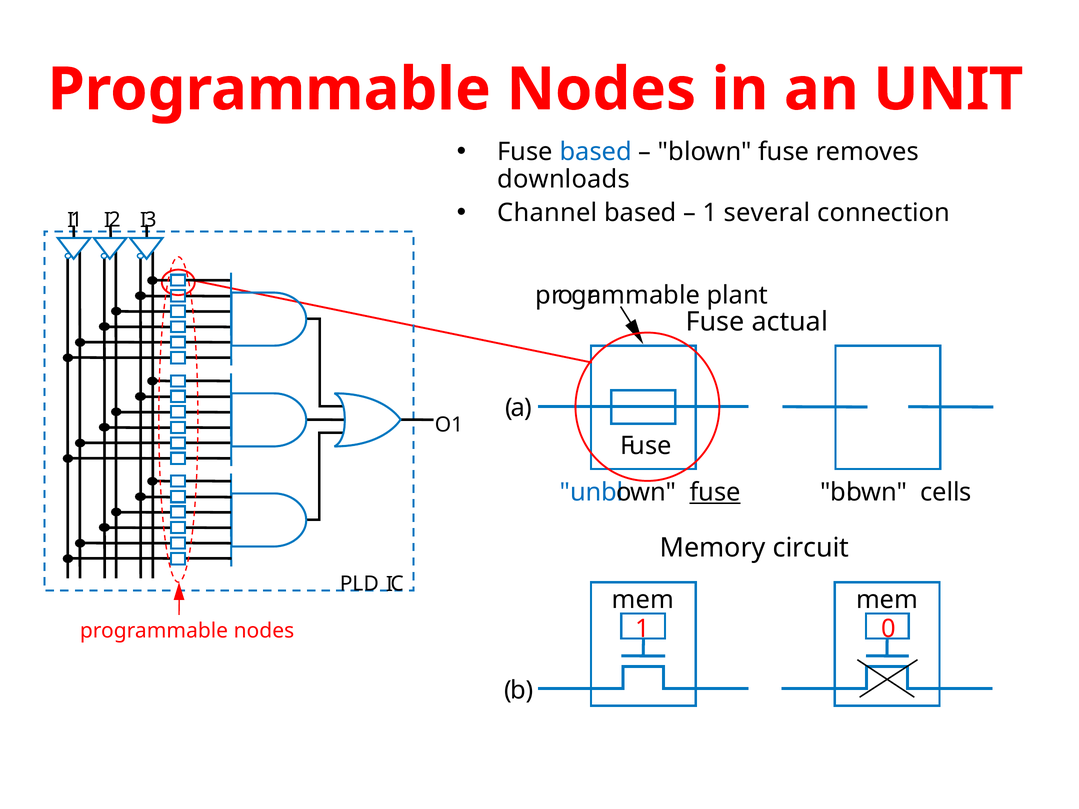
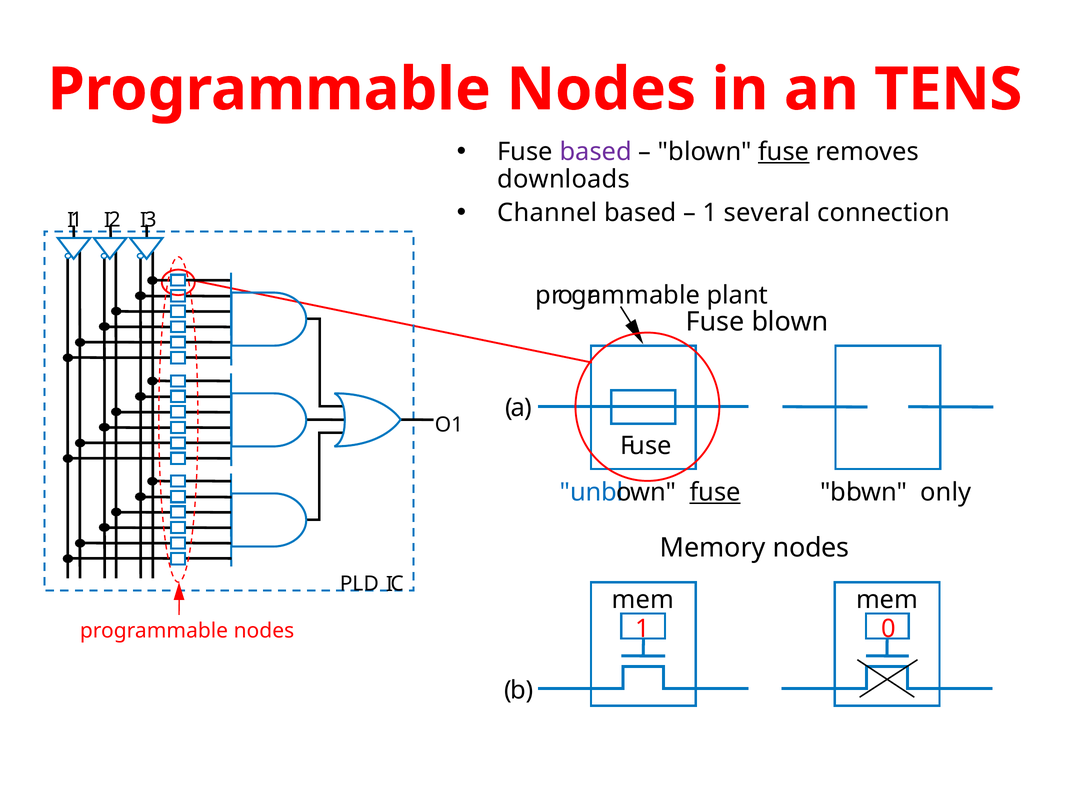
UNIT: UNIT -> TENS
based at (596, 152) colour: blue -> purple
fuse at (784, 152) underline: none -> present
Fuse actual: actual -> blown
cells: cells -> only
Memory circuit: circuit -> nodes
